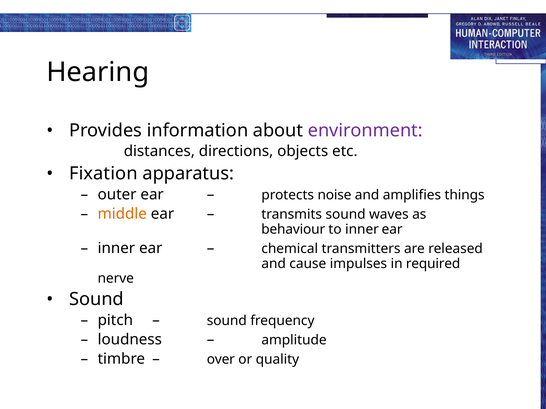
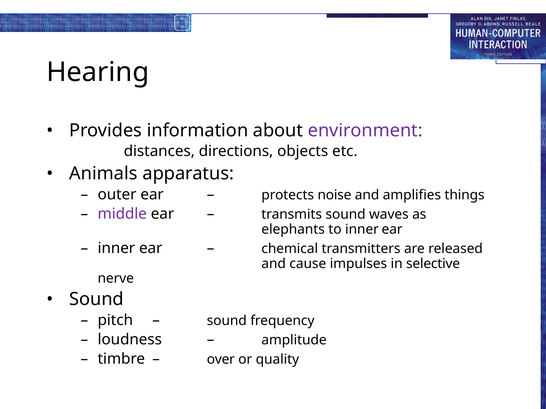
Fixation: Fixation -> Animals
middle colour: orange -> purple
behaviour: behaviour -> elephants
required: required -> selective
